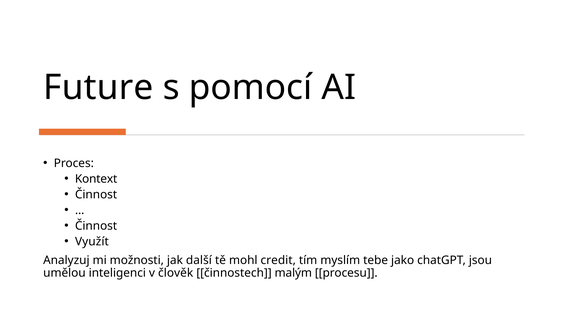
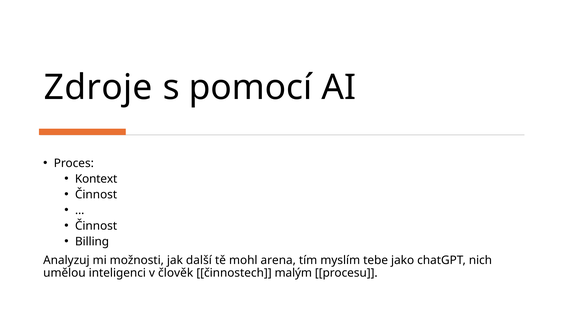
Future: Future -> Zdroje
Využít: Využít -> Billing
credit: credit -> arena
jsou: jsou -> nich
